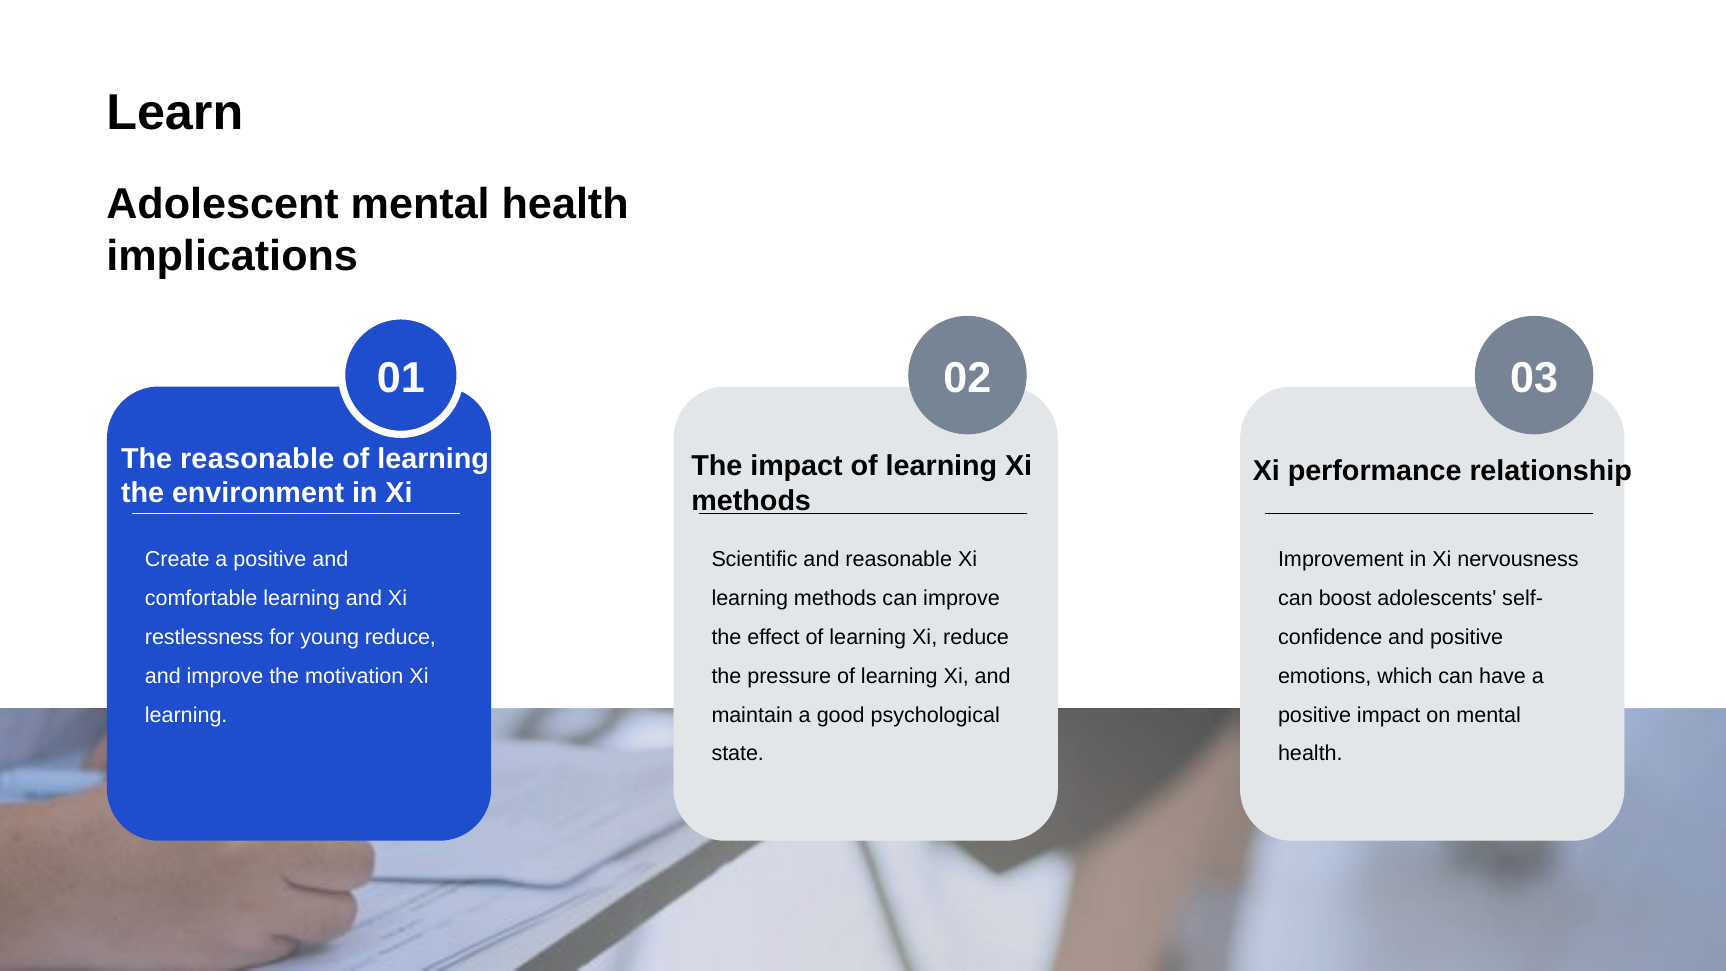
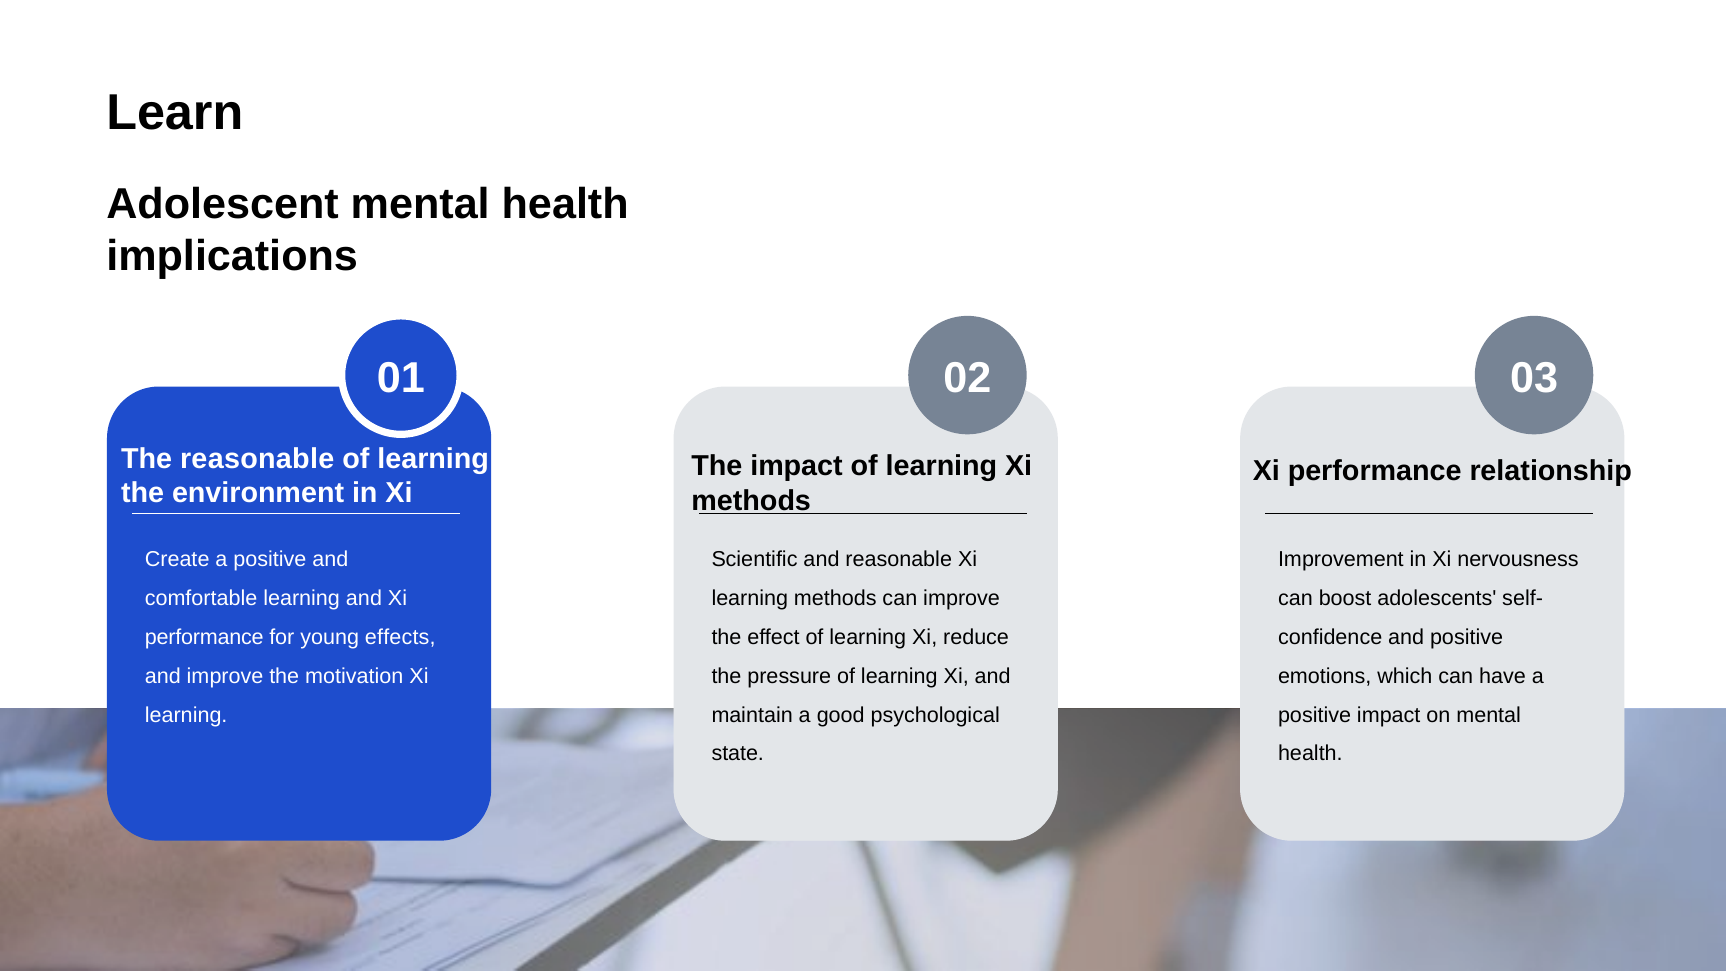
restlessness at (204, 637): restlessness -> performance
young reduce: reduce -> effects
